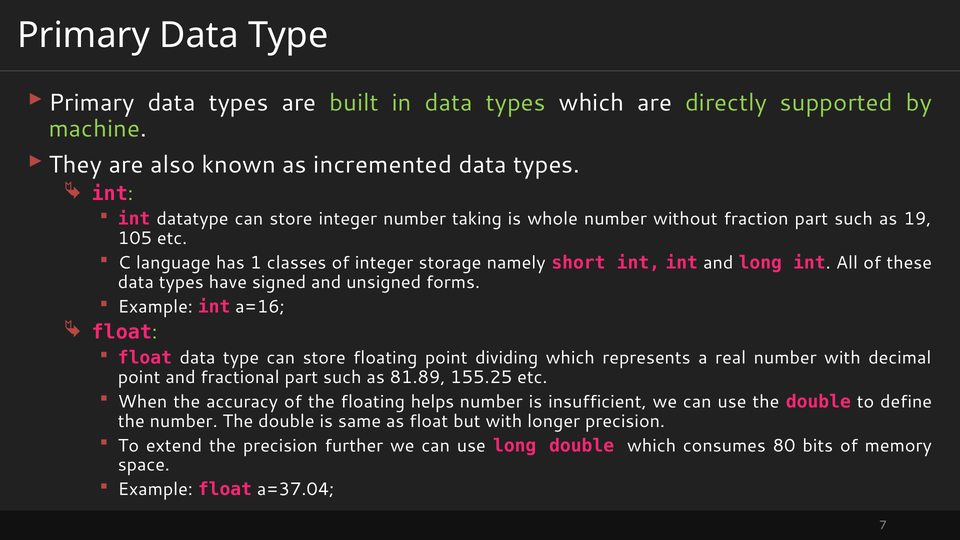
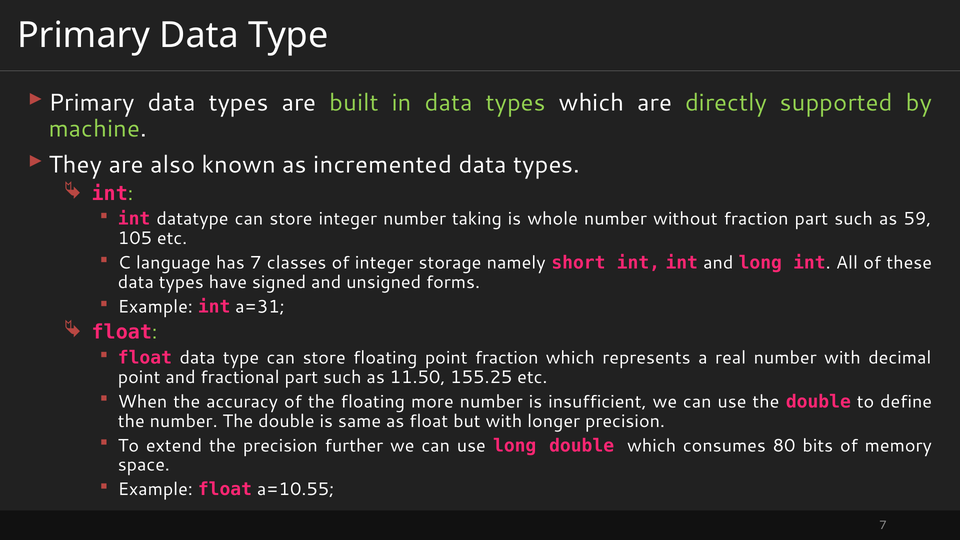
19: 19 -> 59
has 1: 1 -> 7
a=16: a=16 -> a=31
point dividing: dividing -> fraction
81.89: 81.89 -> 11.50
helps: helps -> more
a=37.04: a=37.04 -> a=10.55
